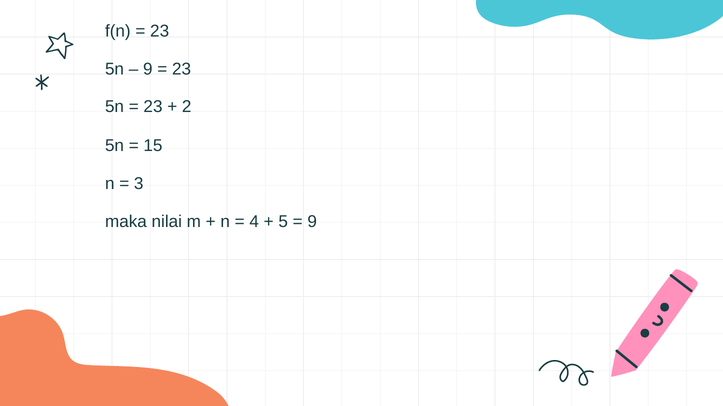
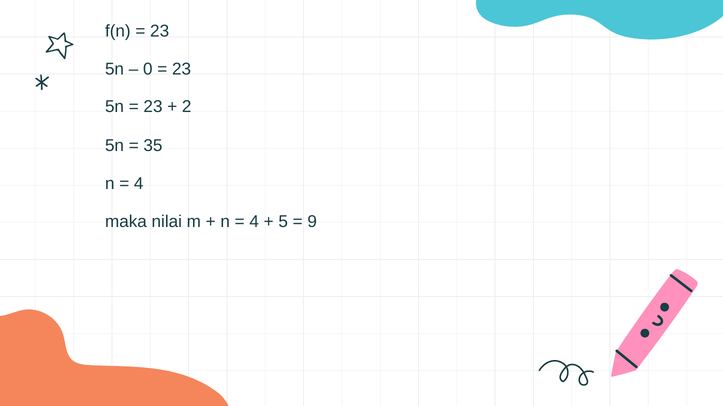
9 at (148, 69): 9 -> 0
15: 15 -> 35
3 at (139, 184): 3 -> 4
